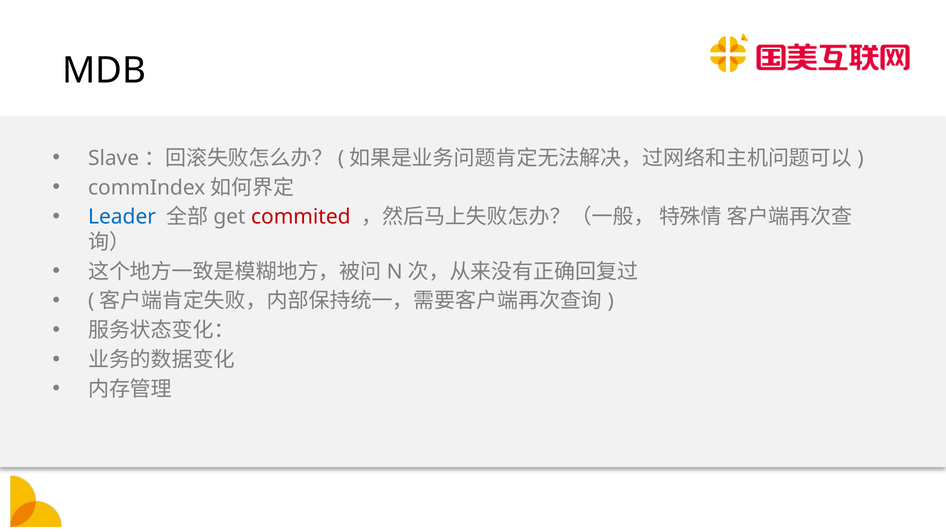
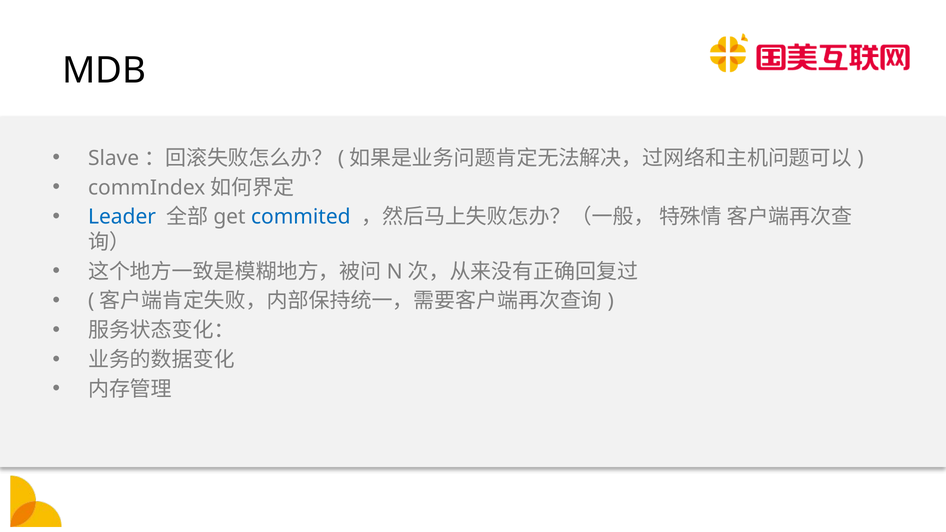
commited colour: red -> blue
